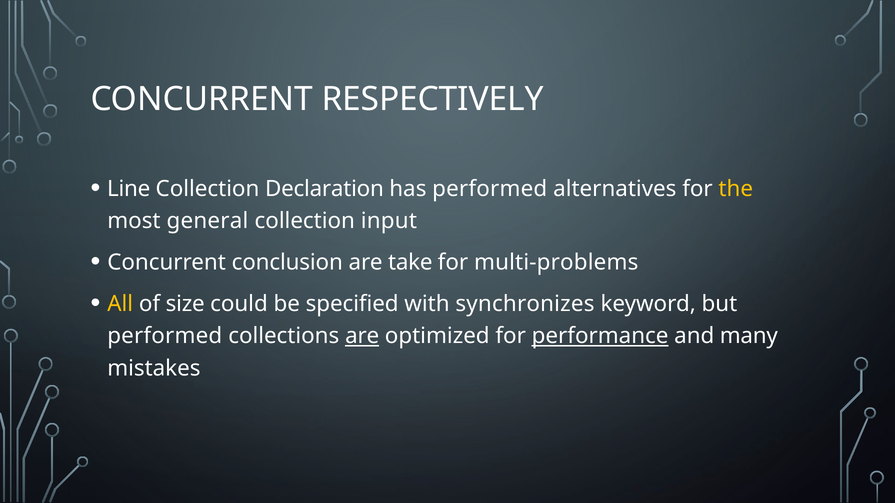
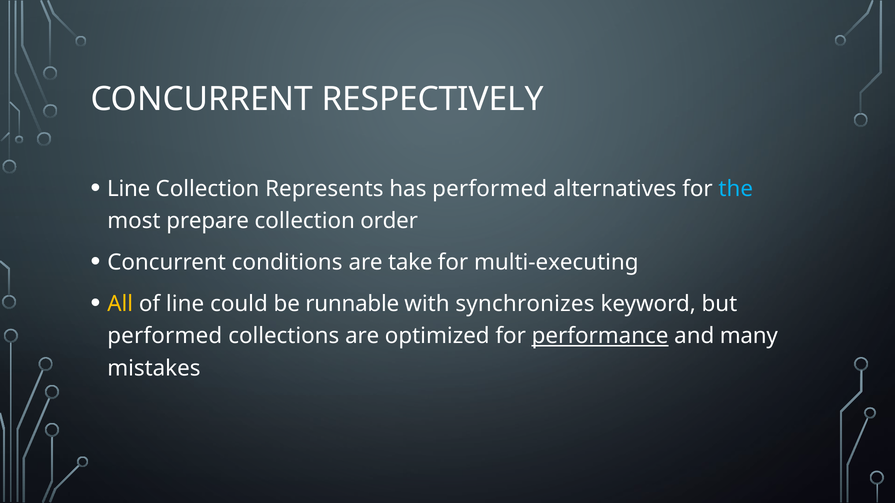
Declaration: Declaration -> Represents
the colour: yellow -> light blue
general: general -> prepare
input: input -> order
conclusion: conclusion -> conditions
multi-problems: multi-problems -> multi-executing
of size: size -> line
specified: specified -> runnable
are at (362, 336) underline: present -> none
